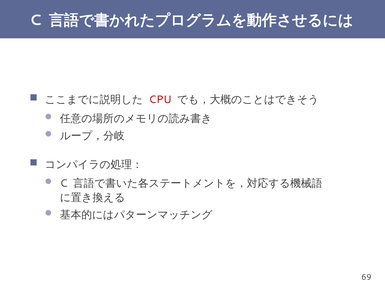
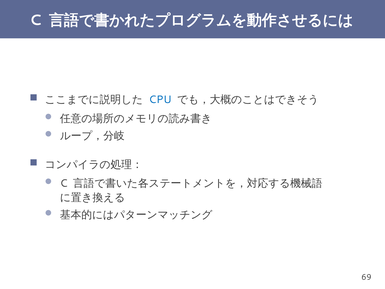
CPU colour: red -> blue
